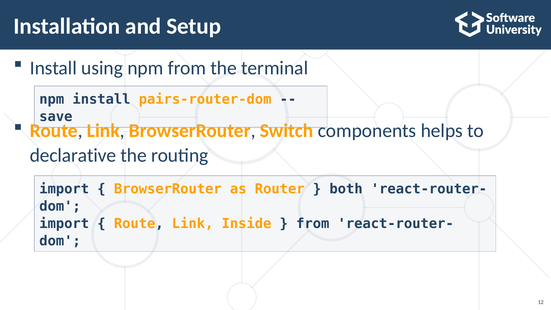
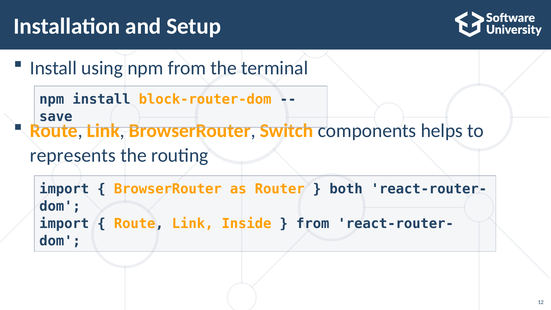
pairs-router-dom: pairs-router-dom -> block-router-dom
declarative: declarative -> represents
